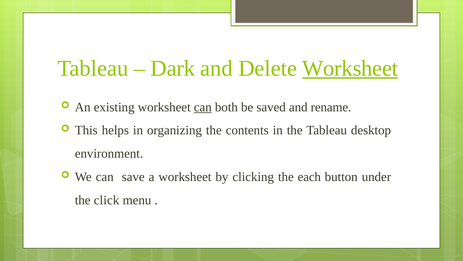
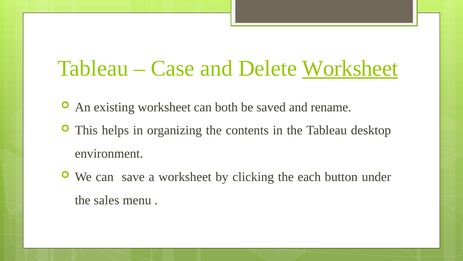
Dark: Dark -> Case
can at (203, 107) underline: present -> none
click: click -> sales
